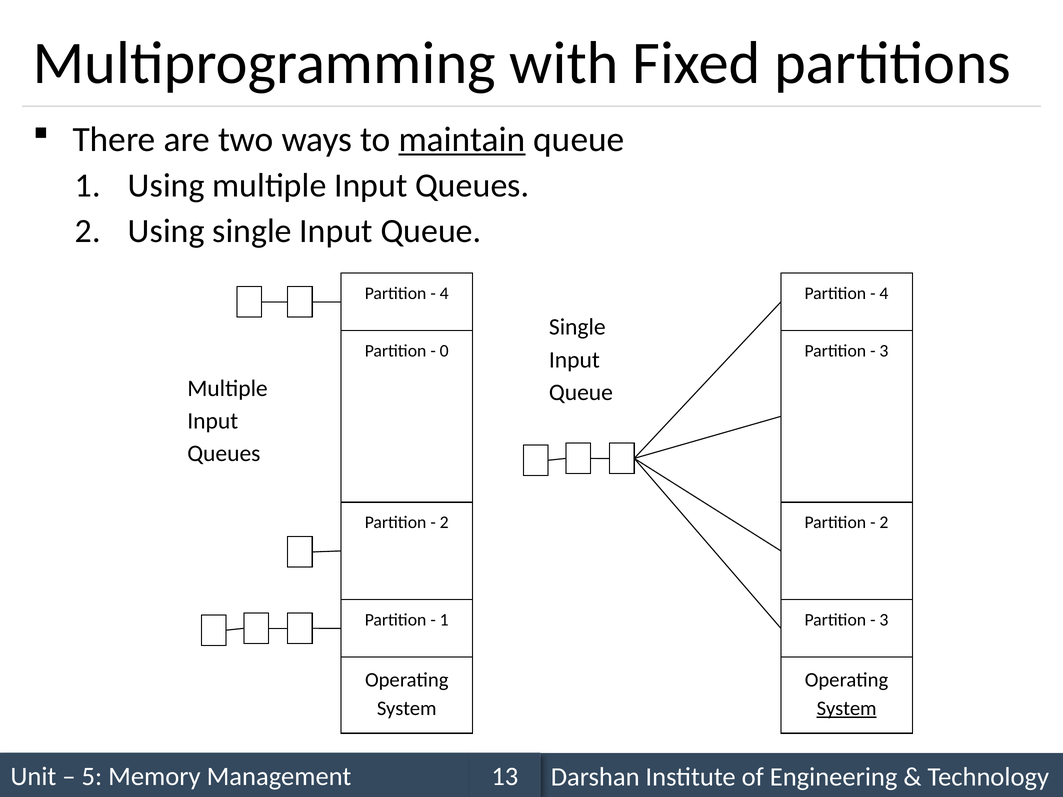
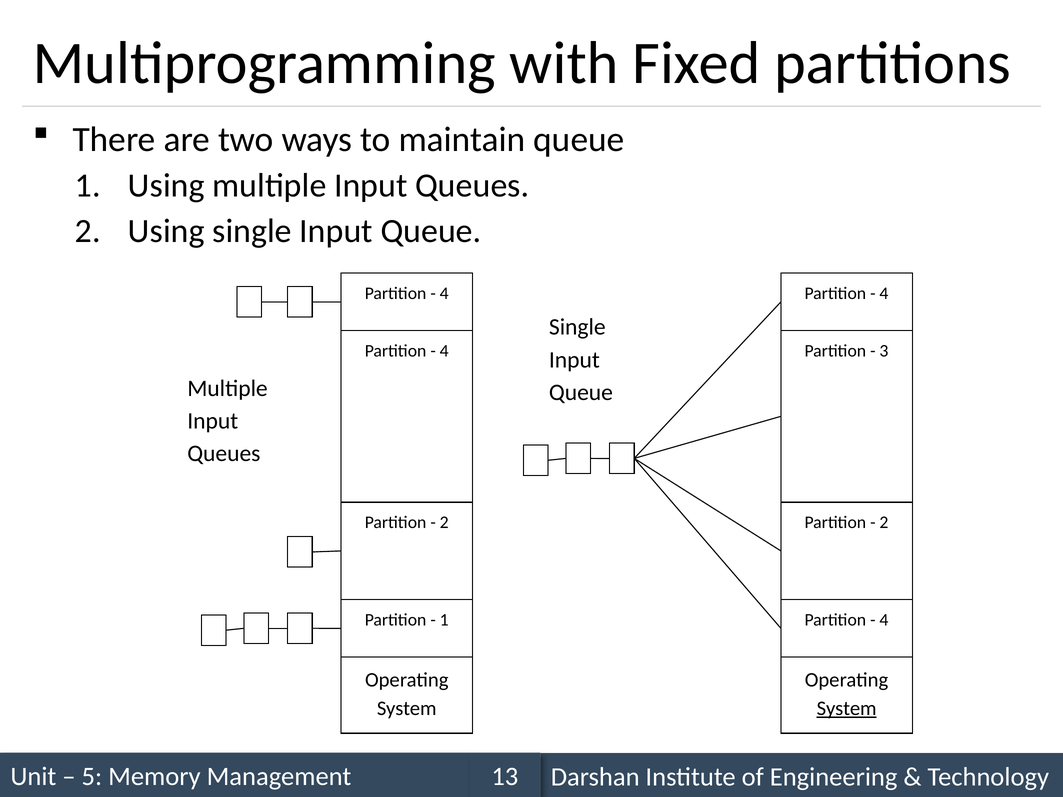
maintain underline: present -> none
0 at (444, 351): 0 -> 4
3 at (884, 620): 3 -> 4
